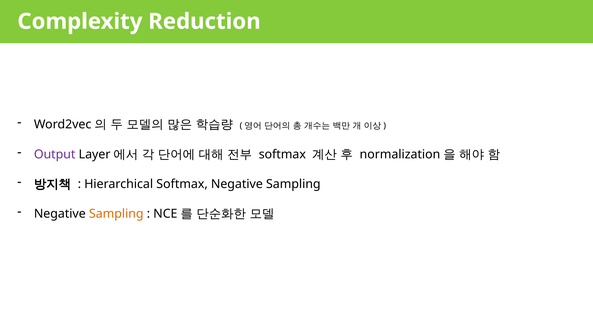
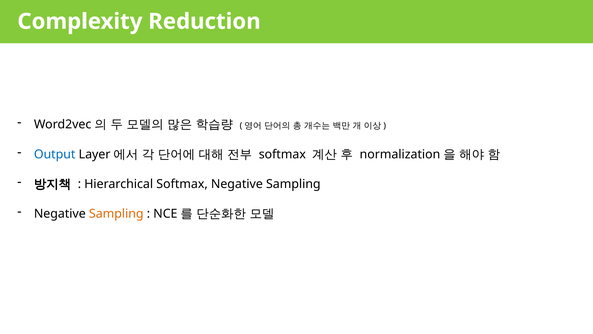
Output colour: purple -> blue
